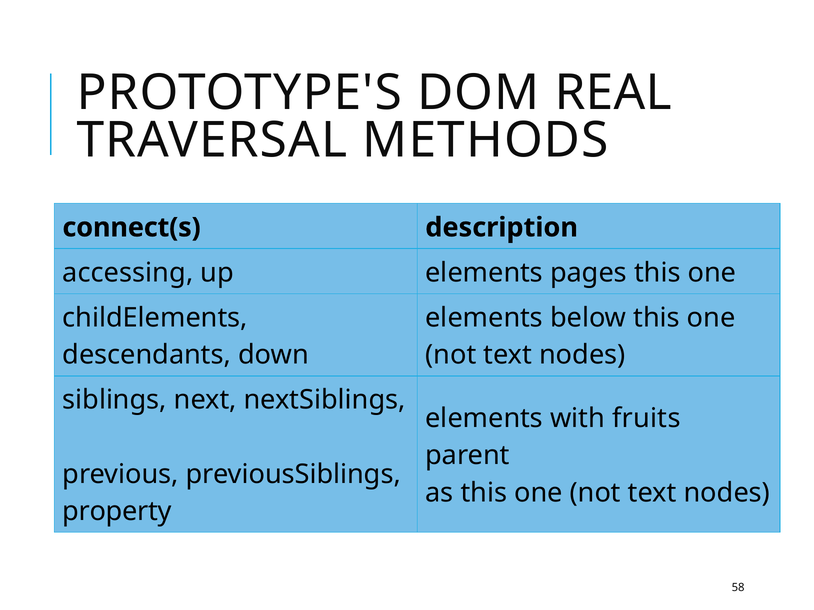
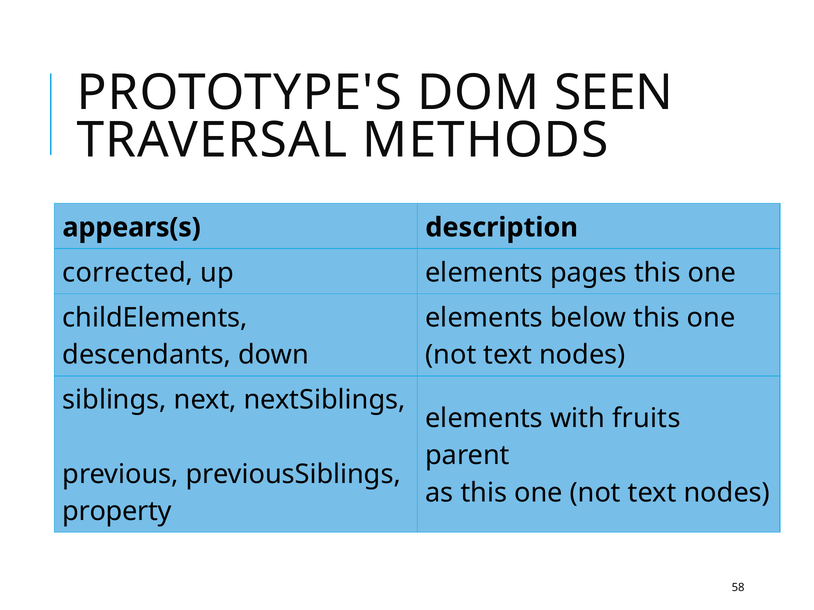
REAL: REAL -> SEEN
connect(s: connect(s -> appears(s
accessing: accessing -> corrected
